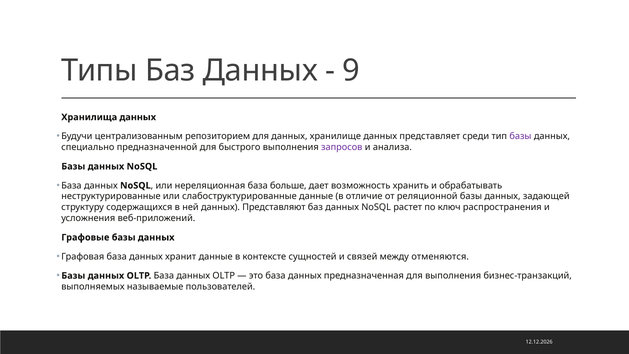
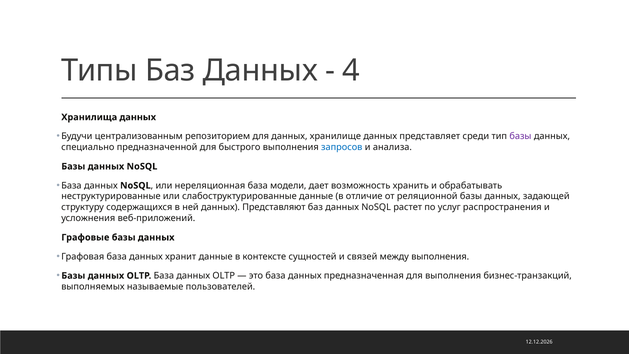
9: 9 -> 4
запросов colour: purple -> blue
больше: больше -> модели
ключ: ключ -> услуг
между отменяются: отменяются -> выполнения
